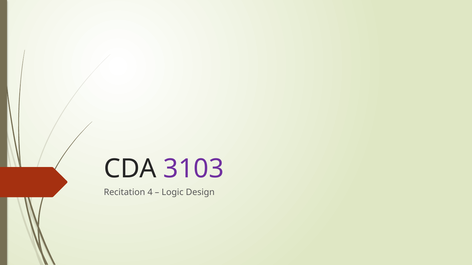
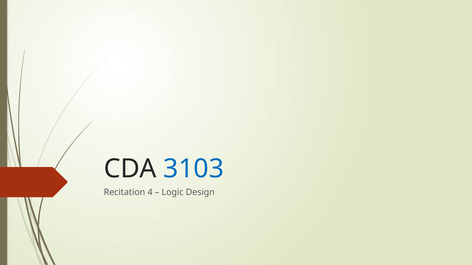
3103 colour: purple -> blue
